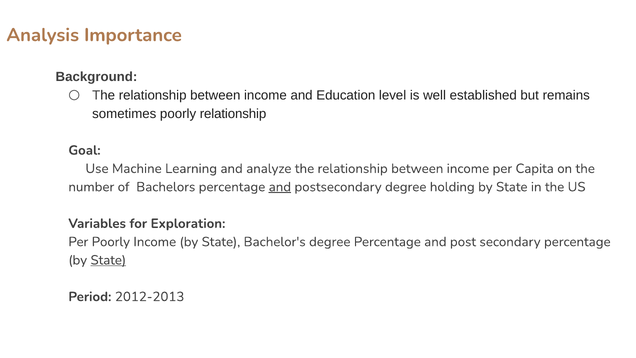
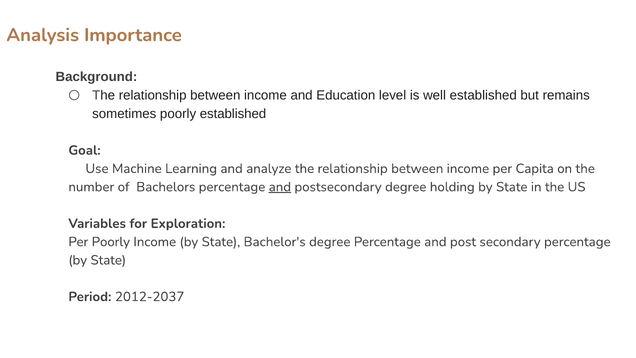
poorly relationship: relationship -> established
State at (108, 260) underline: present -> none
2012-2013: 2012-2013 -> 2012-2037
